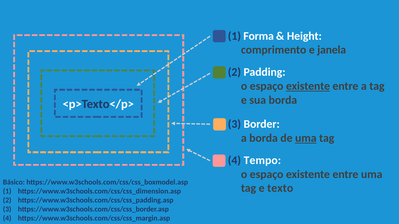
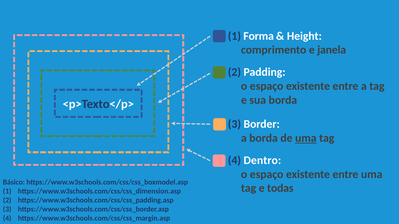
existente at (308, 86) underline: present -> none
Tempo: Tempo -> Dentro
texto: texto -> todas
